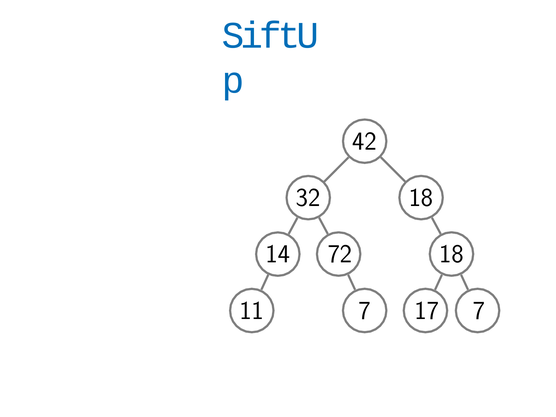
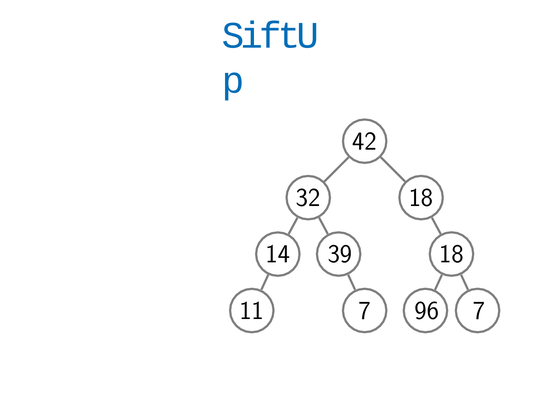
72: 72 -> 39
17: 17 -> 96
